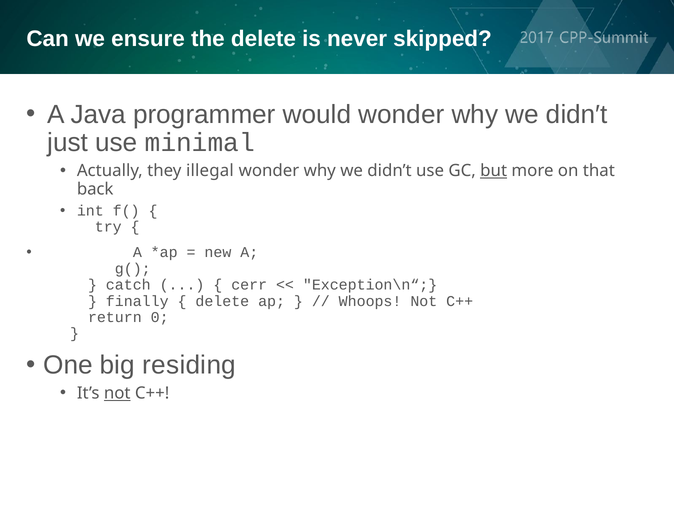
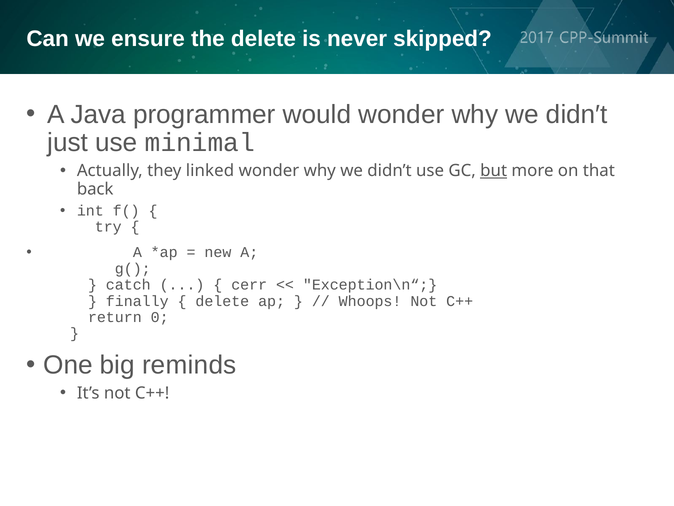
illegal: illegal -> linked
residing: residing -> reminds
not at (117, 393) underline: present -> none
